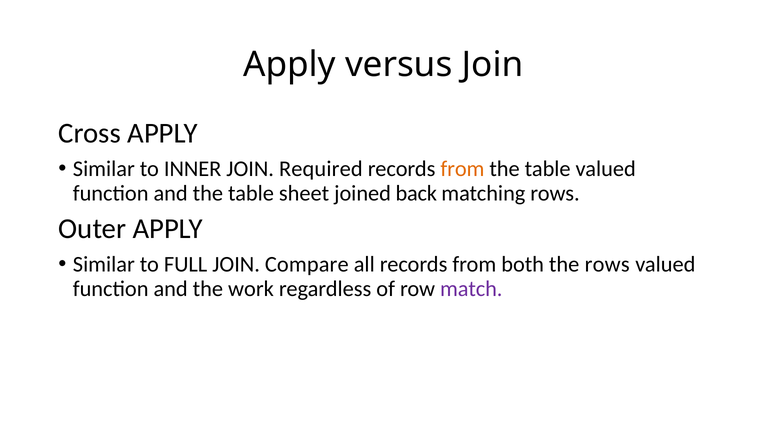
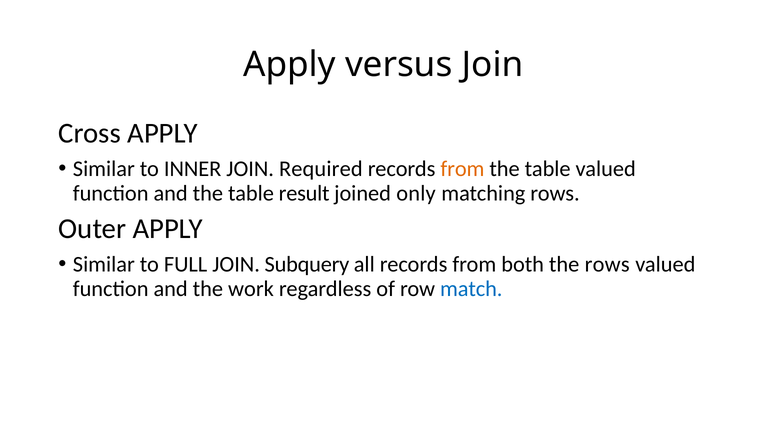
sheet: sheet -> result
back: back -> only
Compare: Compare -> Subquery
match colour: purple -> blue
